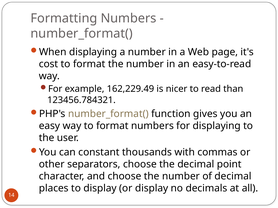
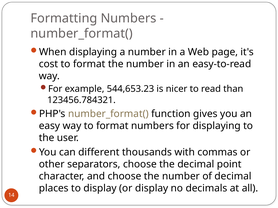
162,229.49: 162,229.49 -> 544,653.23
constant: constant -> different
